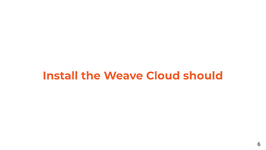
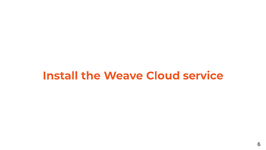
should: should -> service
